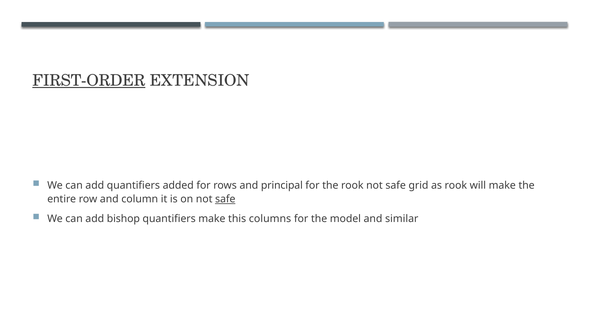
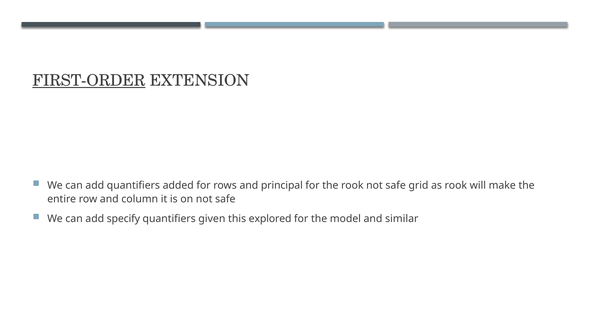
safe at (225, 199) underline: present -> none
bishop: bishop -> specify
quantifiers make: make -> given
columns: columns -> explored
